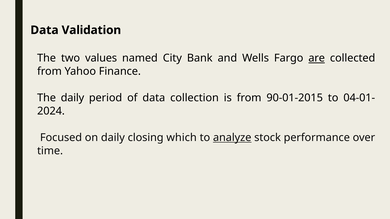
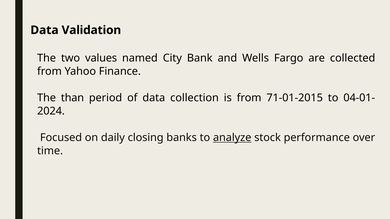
are underline: present -> none
The daily: daily -> than
90-01-2015: 90-01-2015 -> 71-01-2015
which: which -> banks
